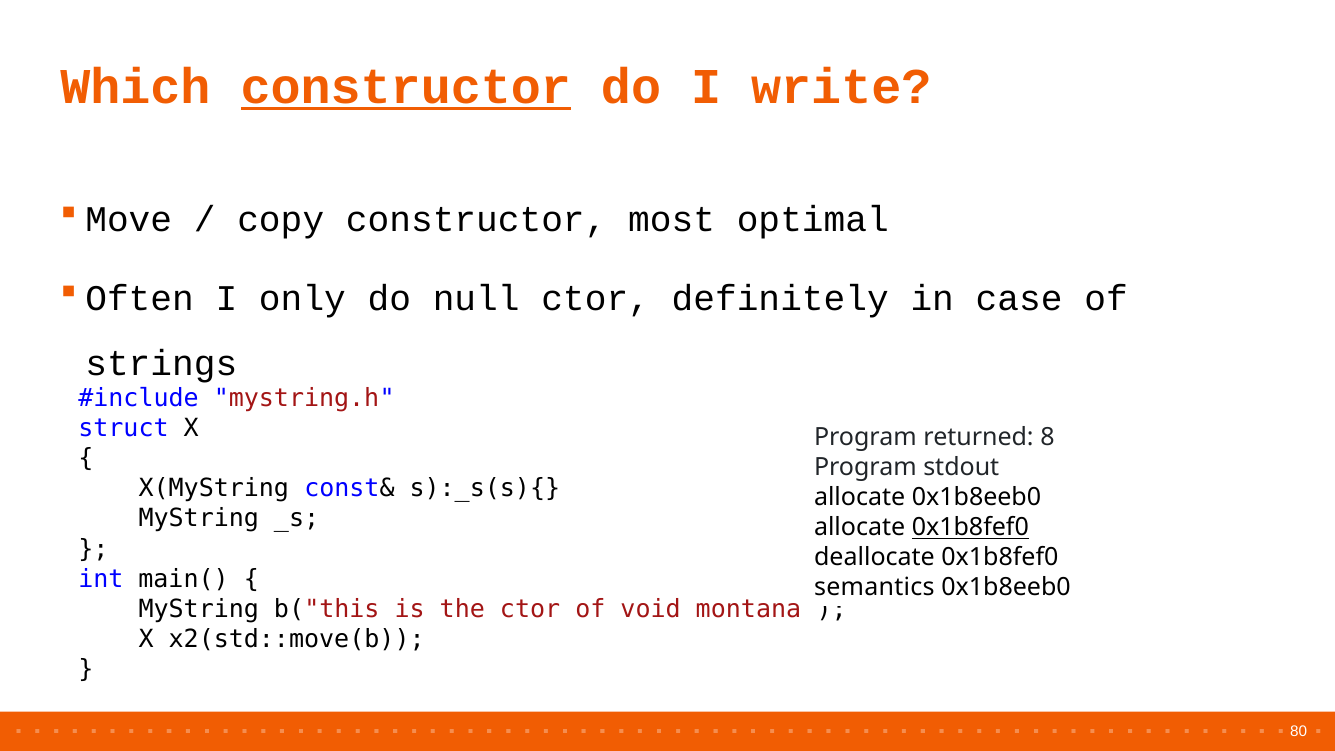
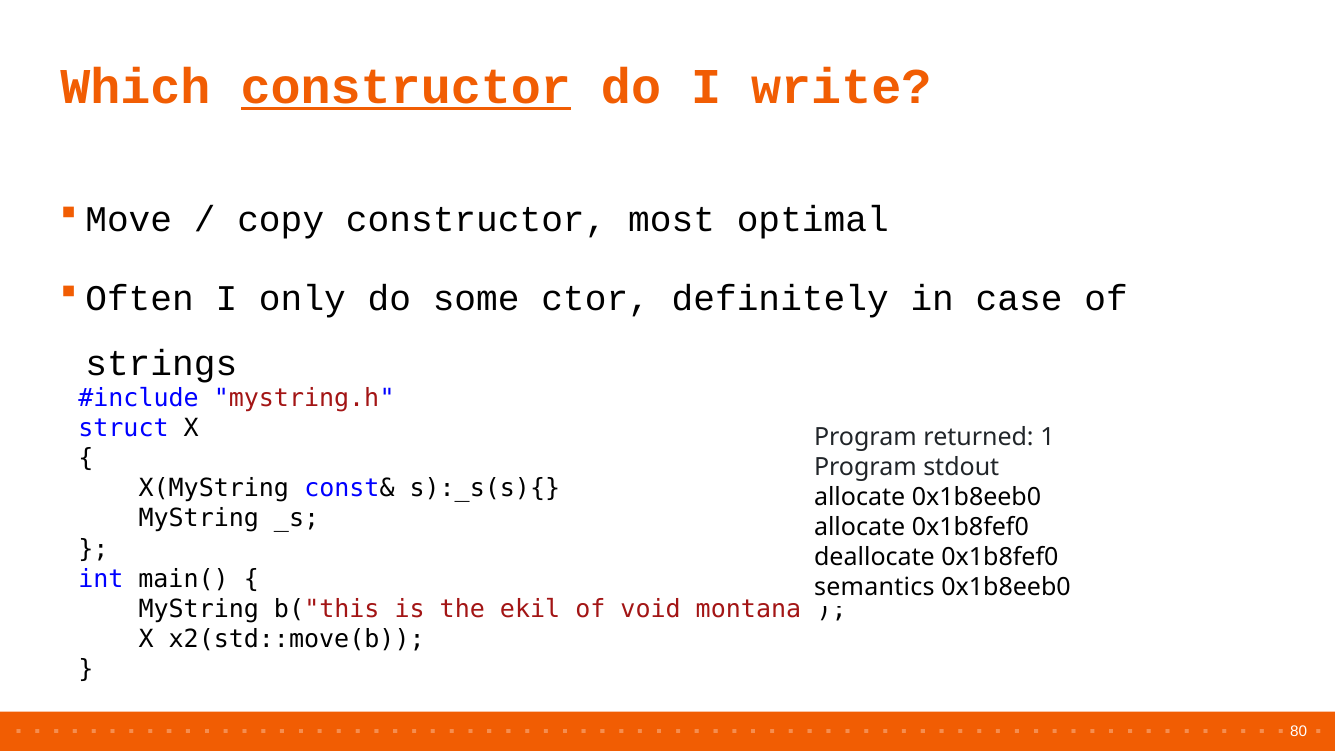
null: null -> some
8: 8 -> 1
0x1b8fef0 at (970, 528) underline: present -> none
the ctor: ctor -> ekil
